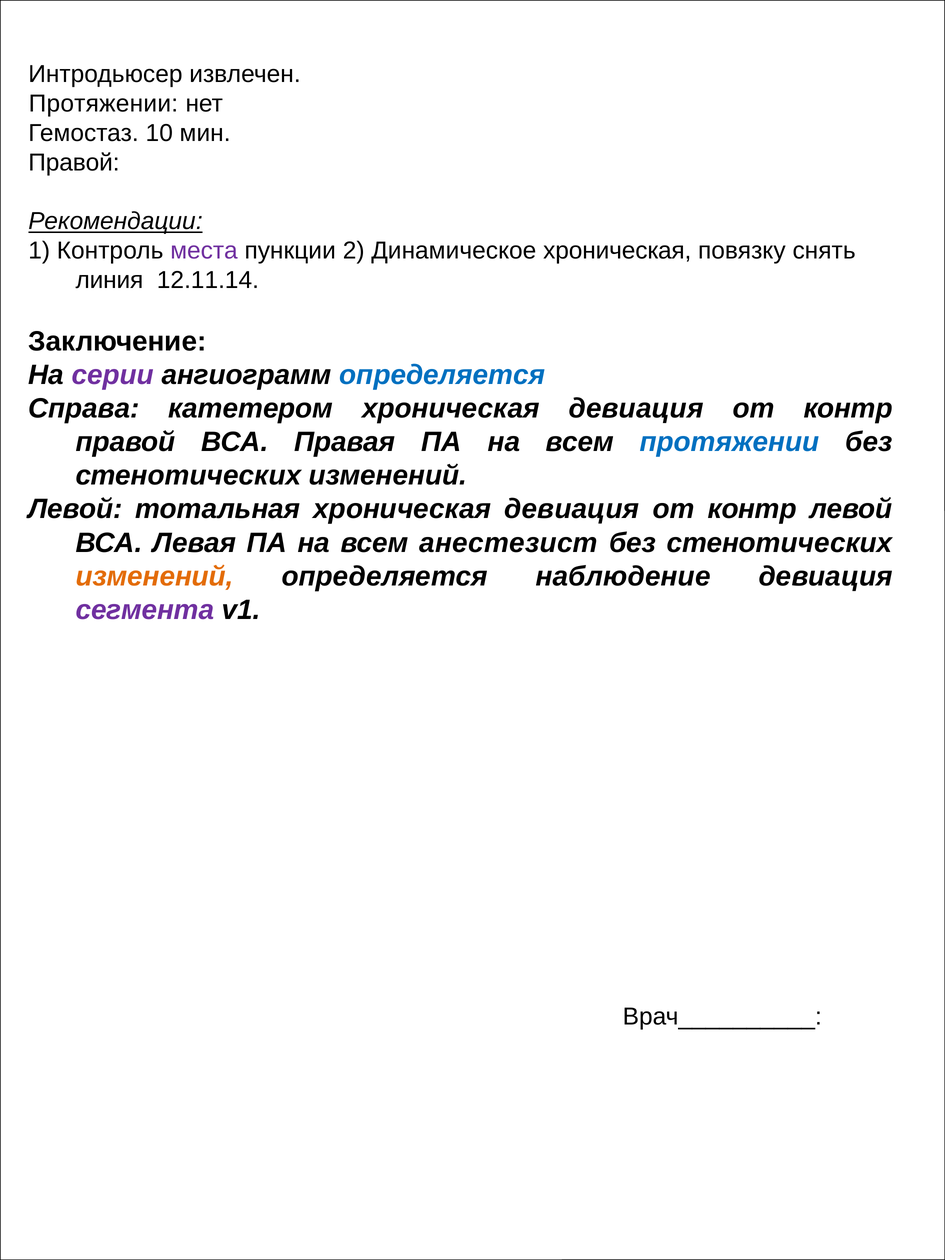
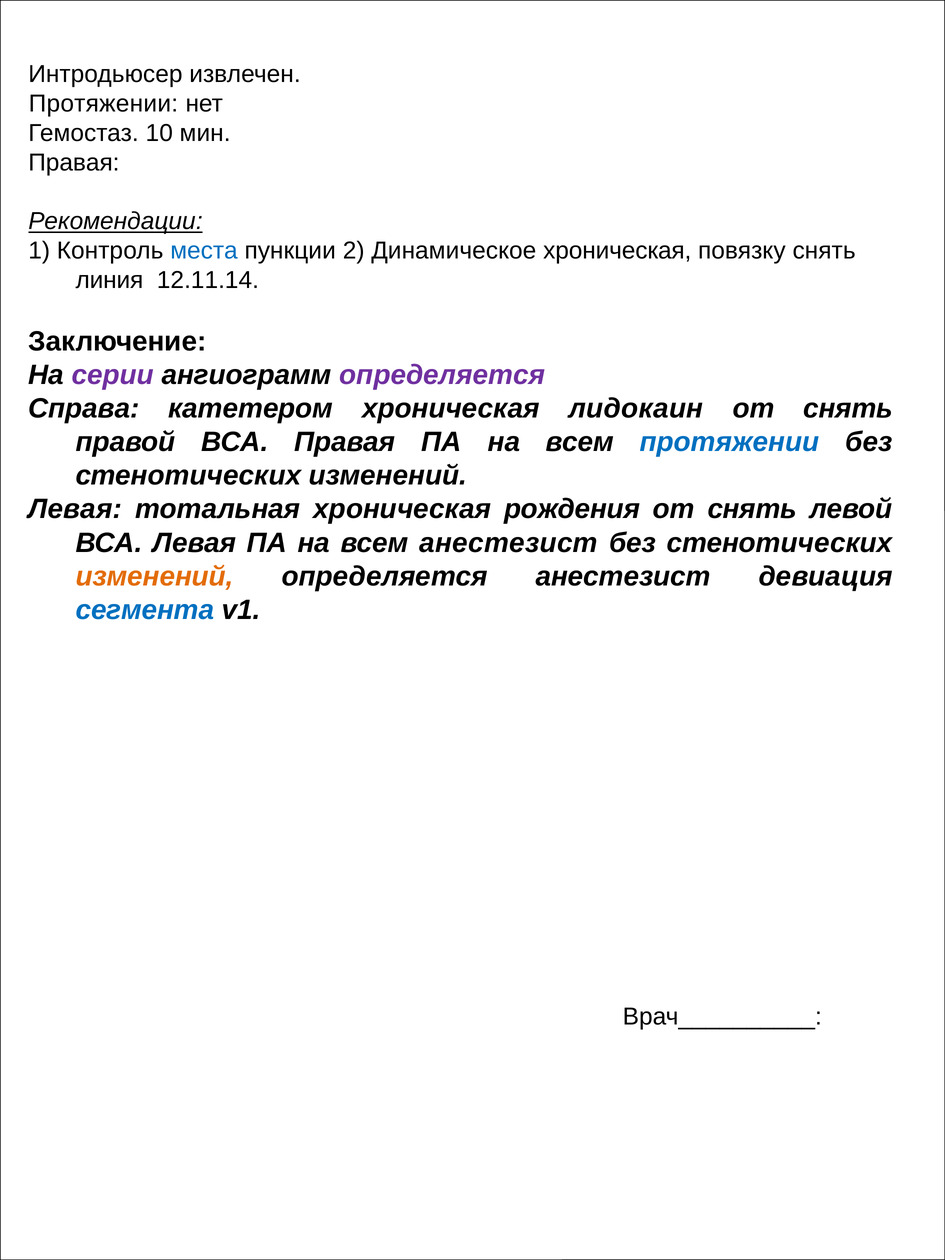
Правой at (74, 162): Правой -> Правая
места colour: purple -> blue
определяется at (442, 375) colour: blue -> purple
девиация at (636, 408): девиация -> лидокаин
контр at (848, 408): контр -> снять
Левой at (75, 509): Левой -> Левая
тотальная хроническая девиация: девиация -> рождения
контр at (752, 509): контр -> снять
определяется наблюдение: наблюдение -> анестезист
сегмента colour: purple -> blue
